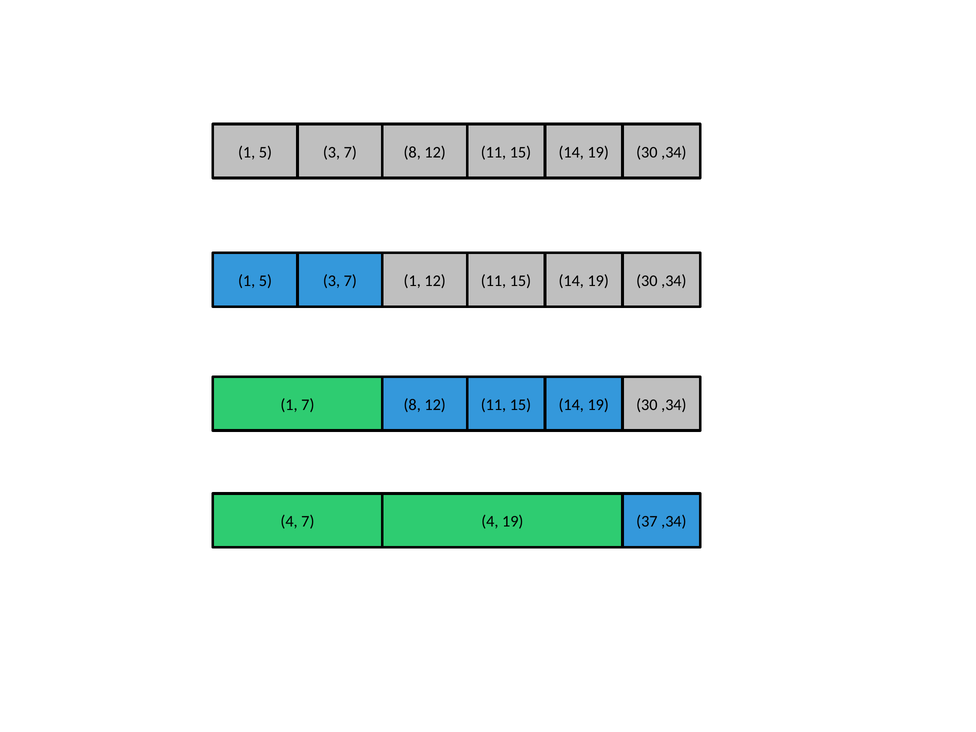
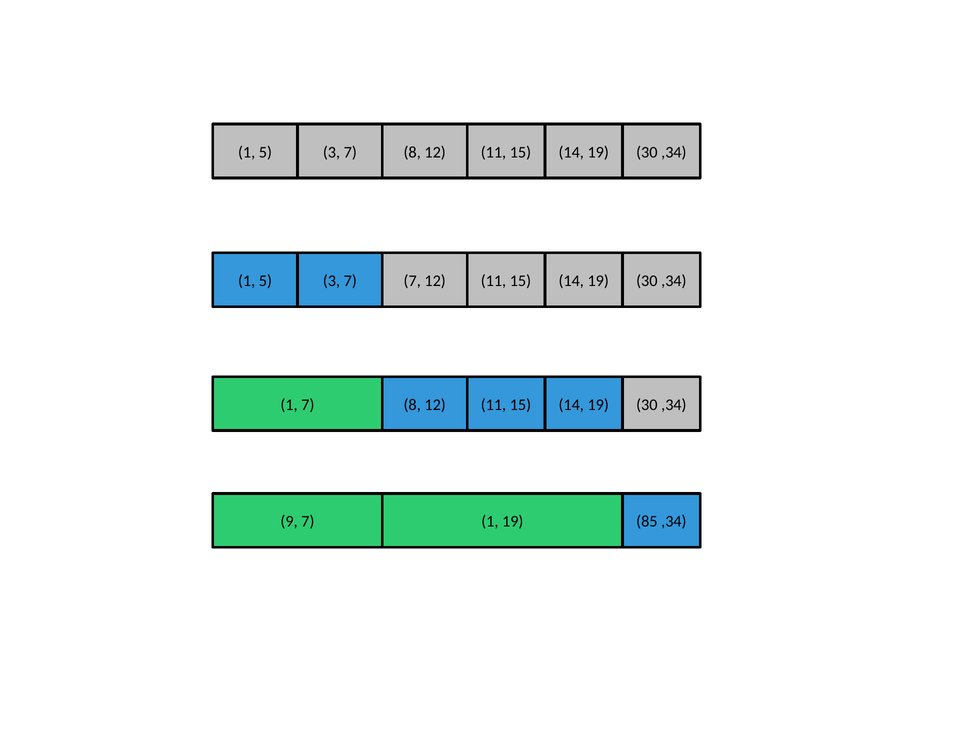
1 at (412, 281): 1 -> 7
4 at (289, 522): 4 -> 9
4 at (490, 522): 4 -> 1
37: 37 -> 85
